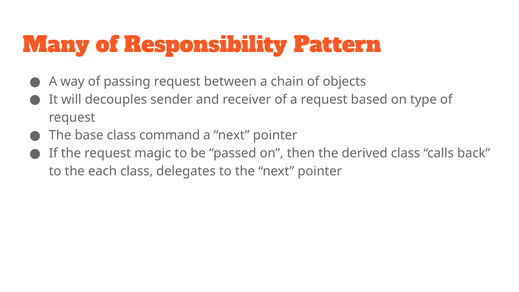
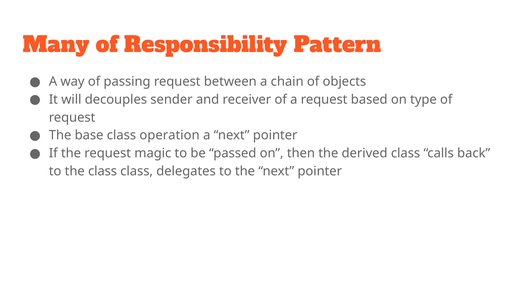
command: command -> operation
the each: each -> class
